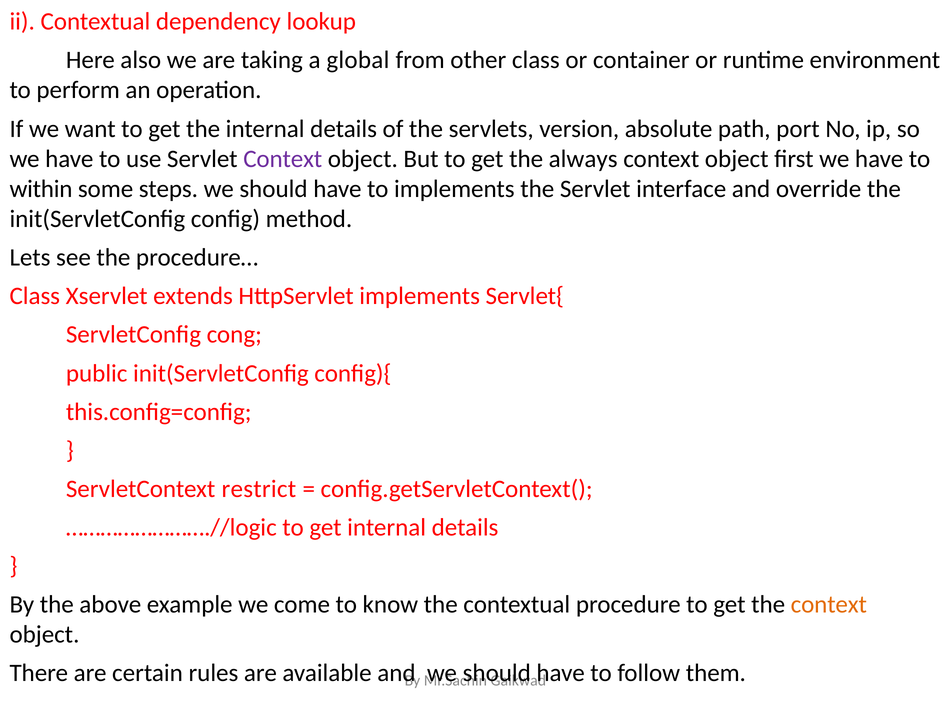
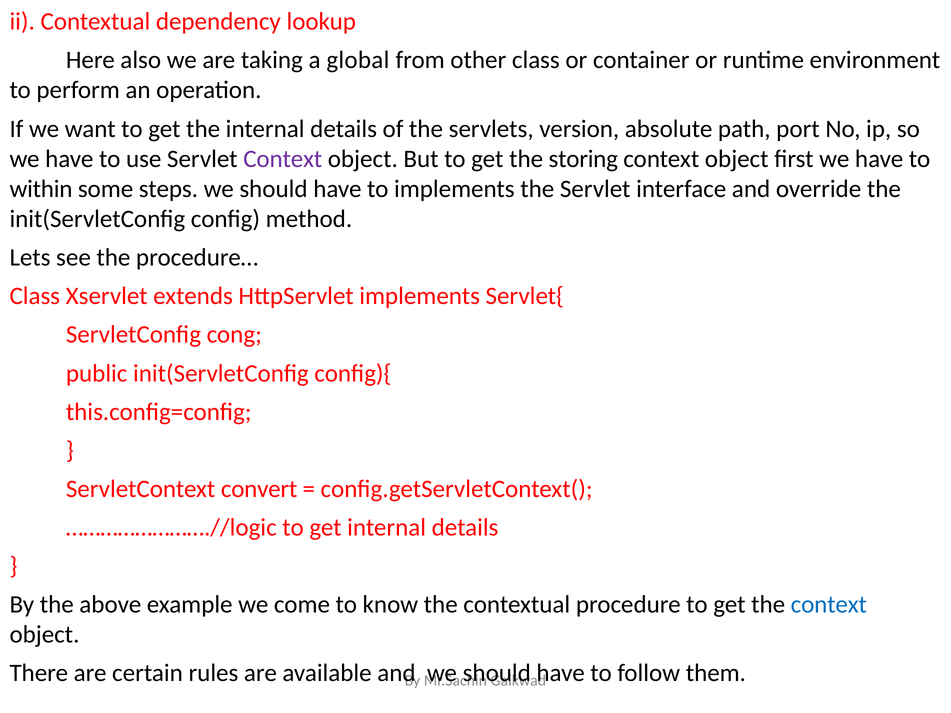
always: always -> storing
restrict: restrict -> convert
context at (829, 605) colour: orange -> blue
